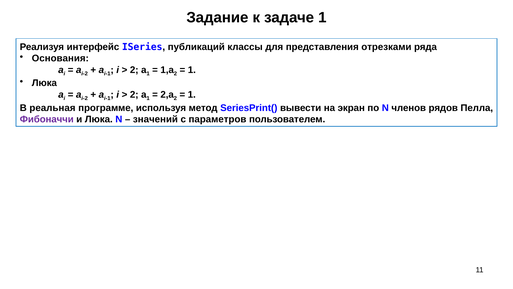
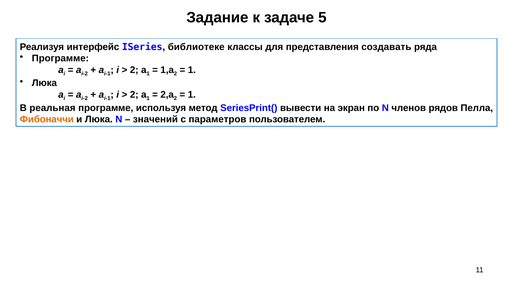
задаче 1: 1 -> 5
публикаций: публикаций -> библиотеке
отрезками: отрезками -> создавать
Основания at (60, 58): Основания -> Программе
Фибоначчи colour: purple -> orange
